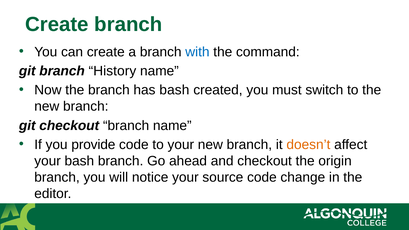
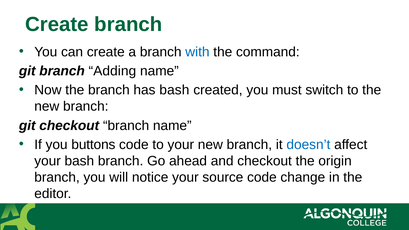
History: History -> Adding
provide: provide -> buttons
doesn’t colour: orange -> blue
